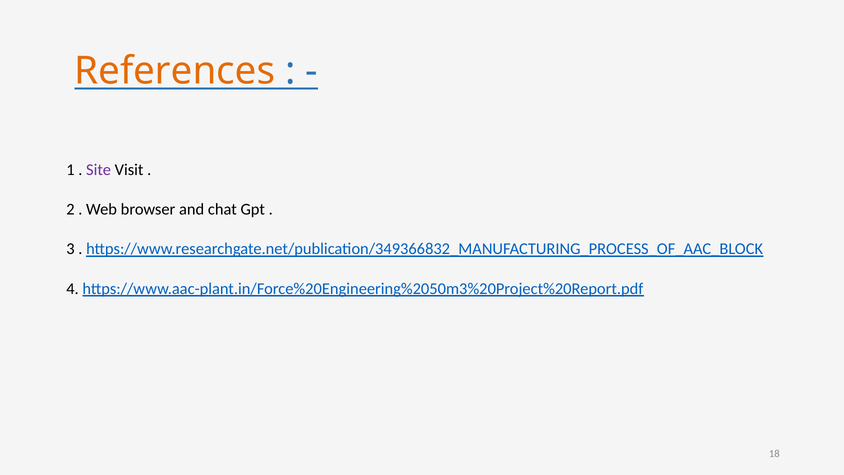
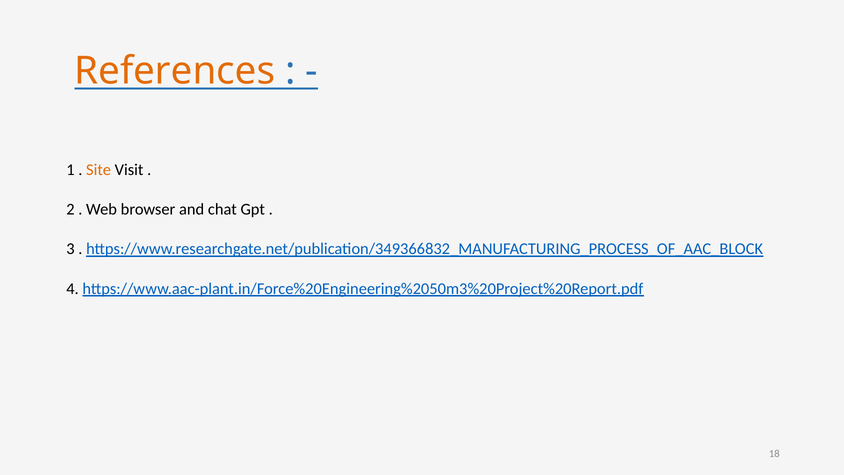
Site colour: purple -> orange
